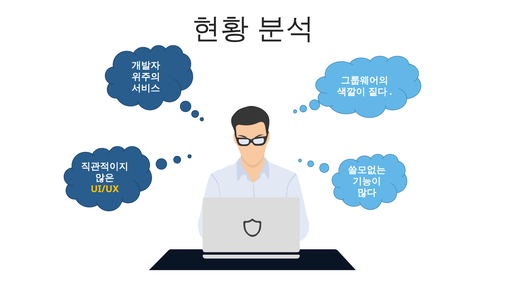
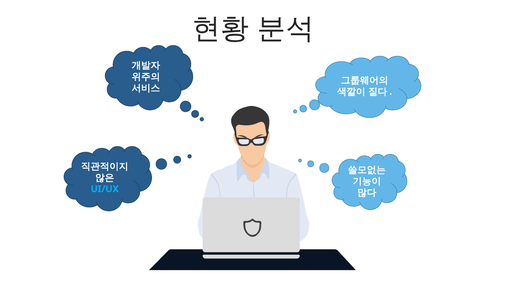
UI/UX colour: yellow -> light blue
